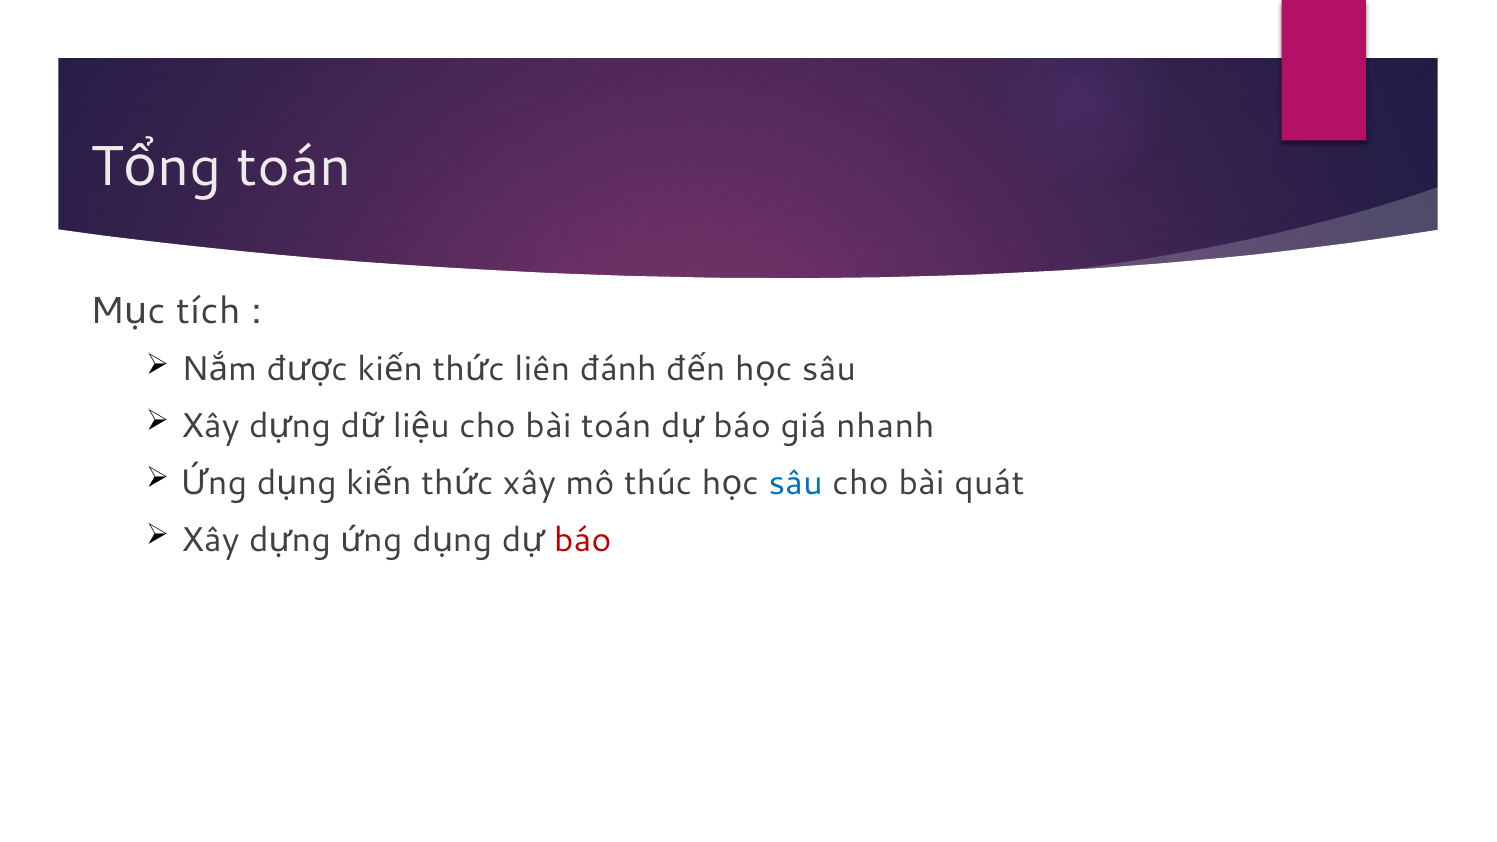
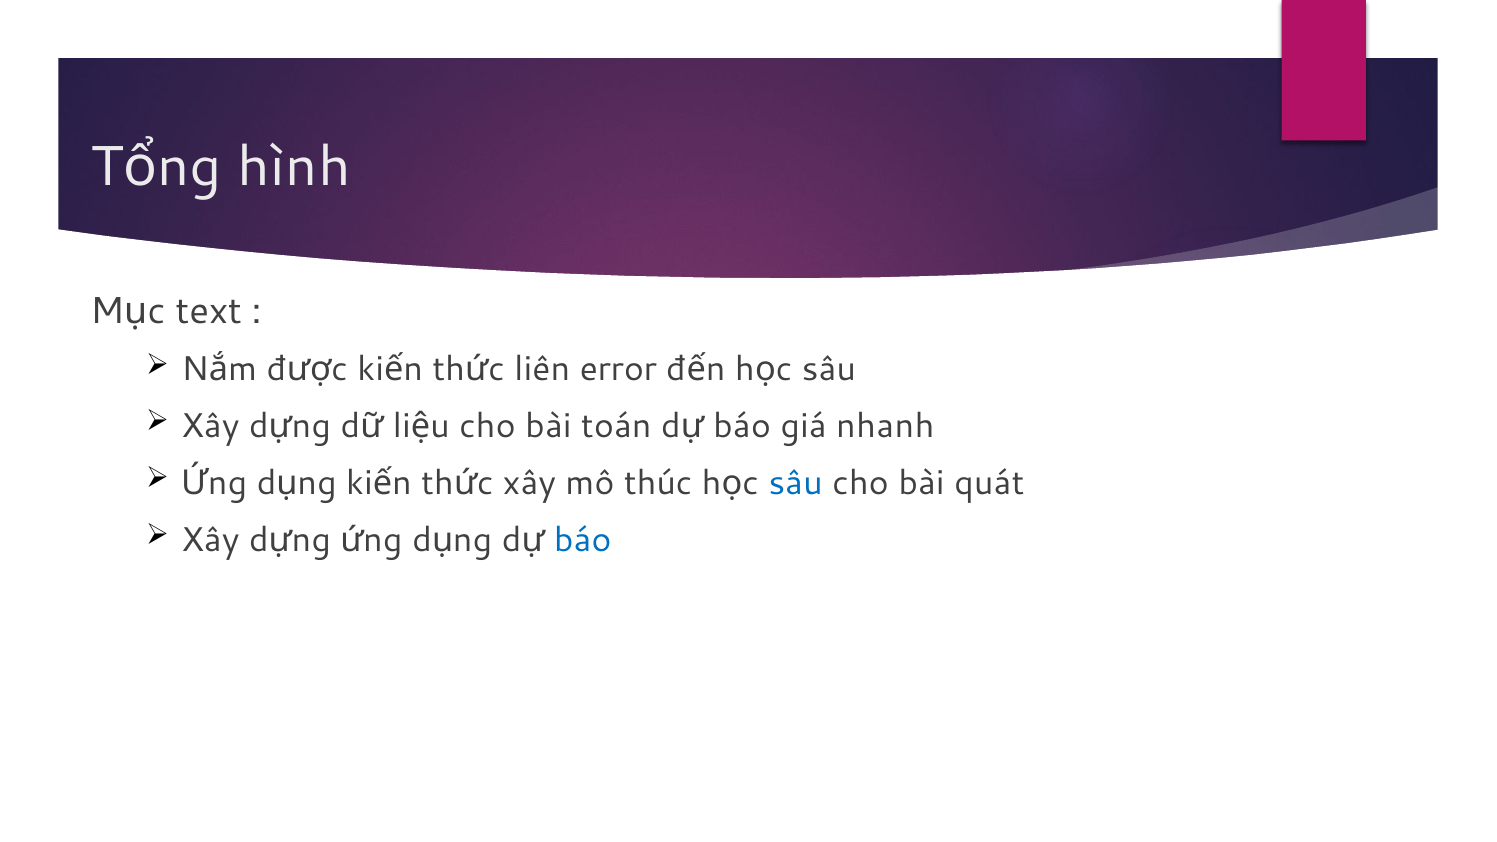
toán at (295, 167): toán -> hình
tích: tích -> text
đánh: đánh -> error
báo at (583, 540) colour: red -> blue
